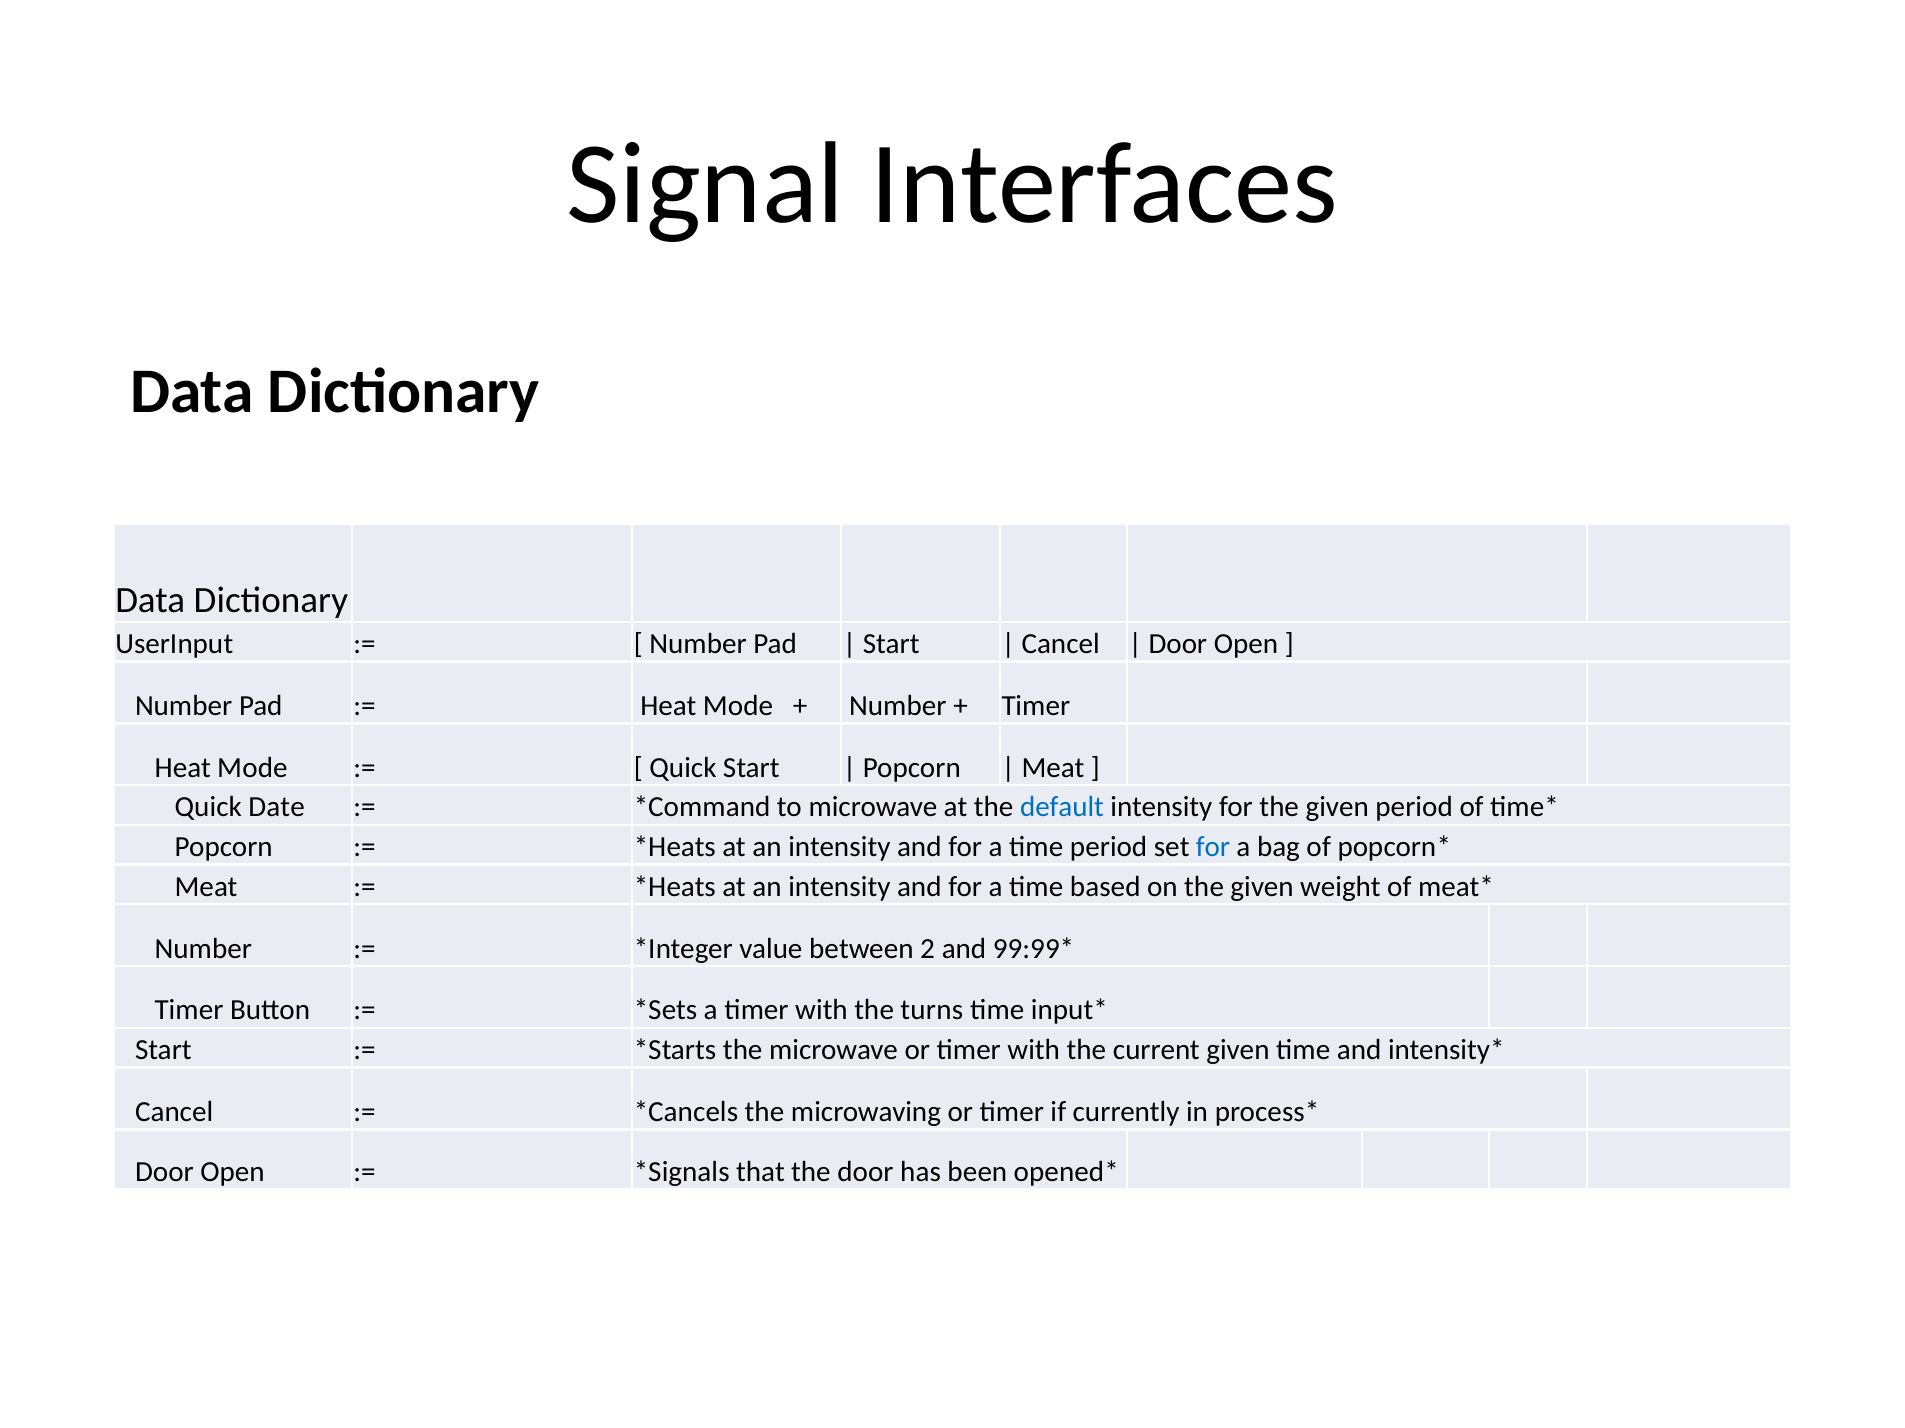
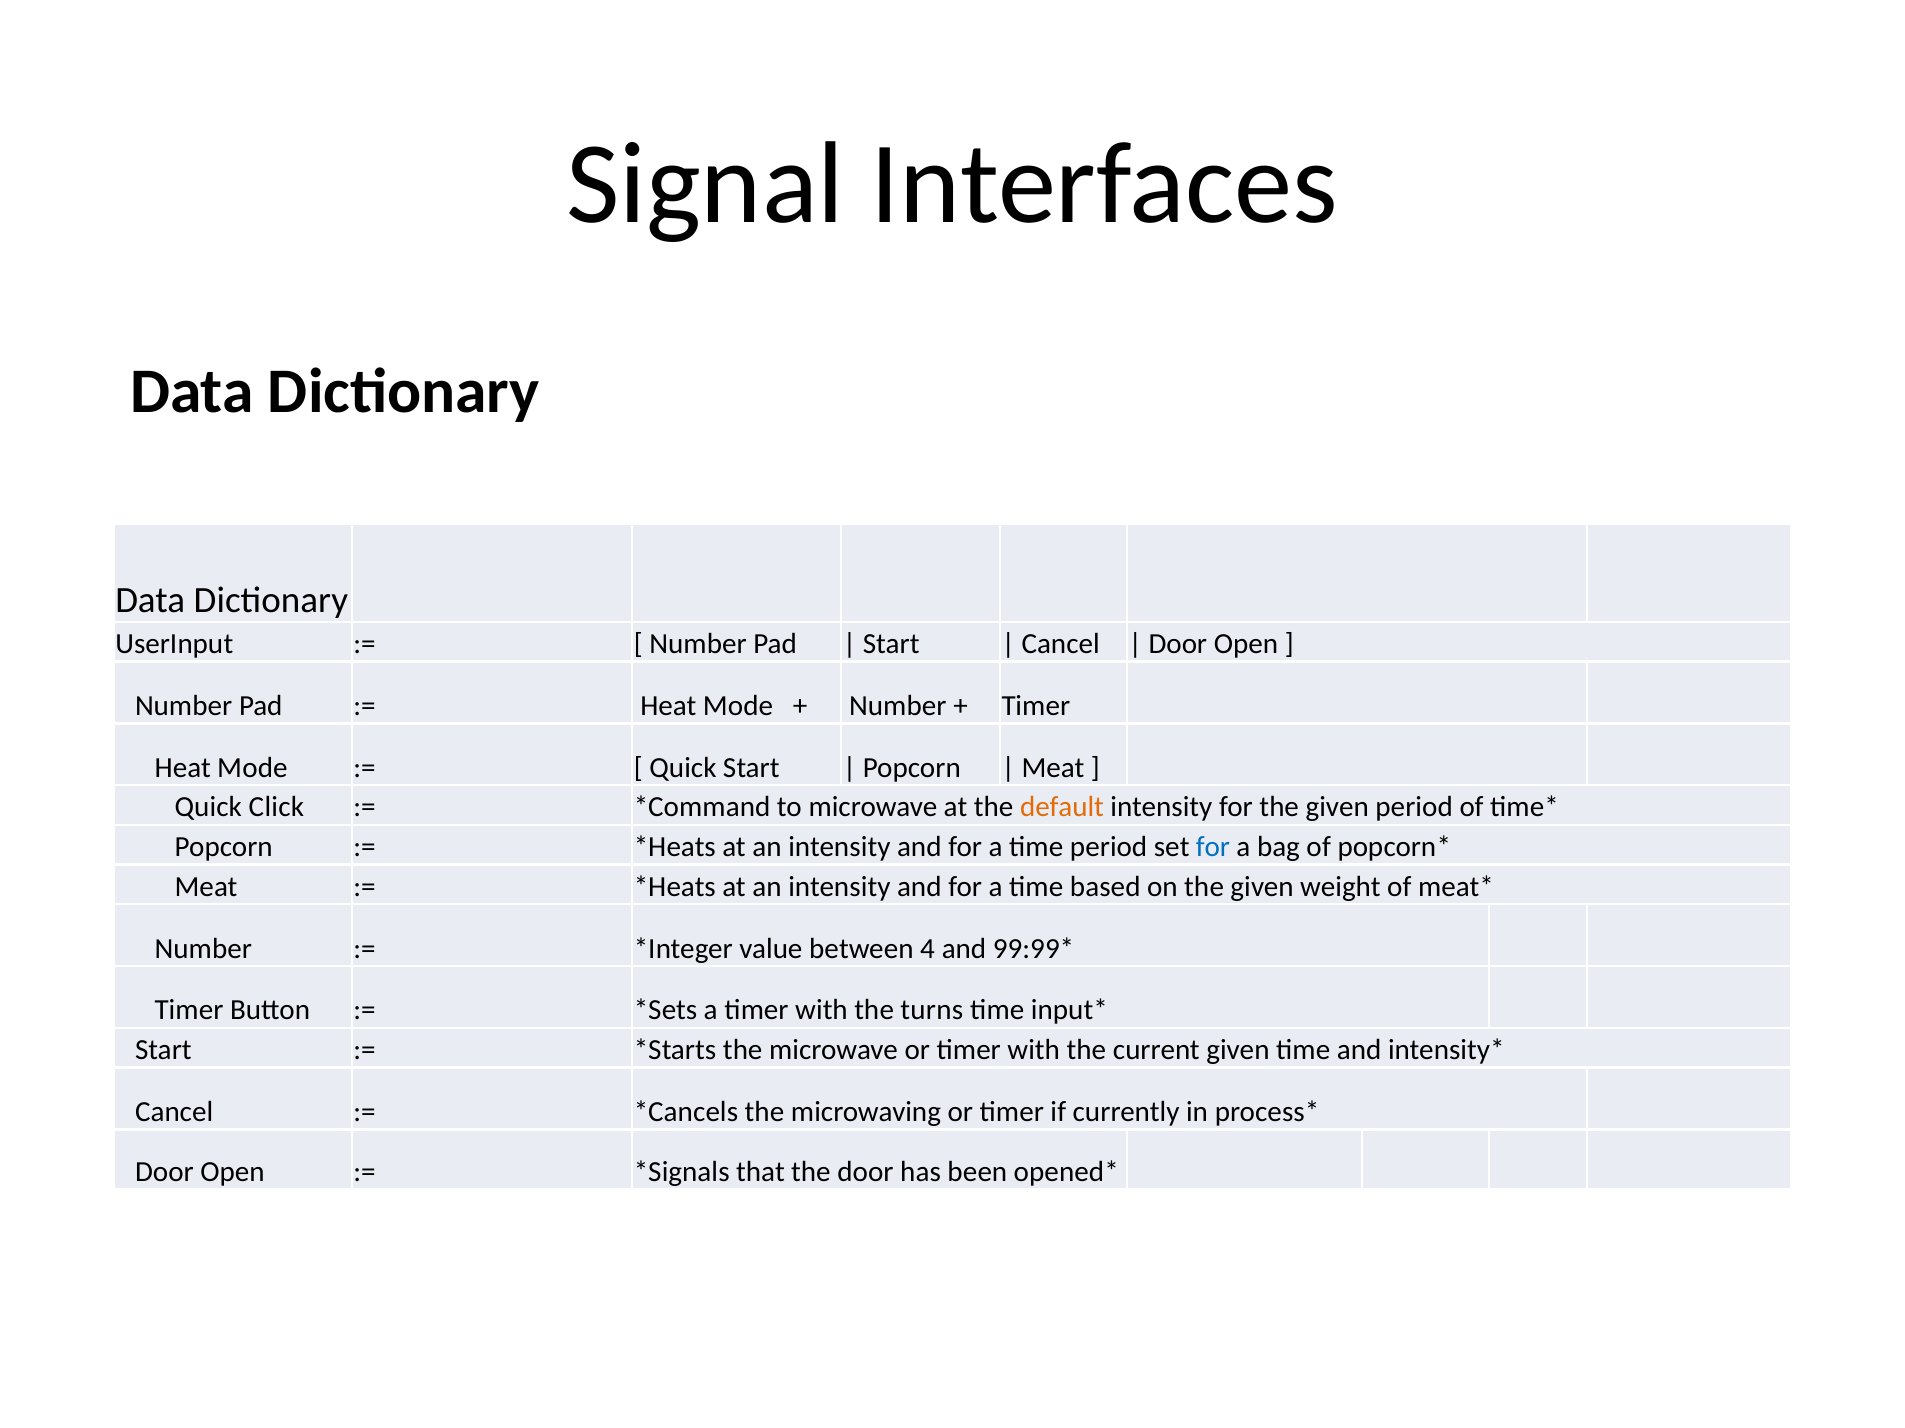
Date: Date -> Click
default colour: blue -> orange
2: 2 -> 4
